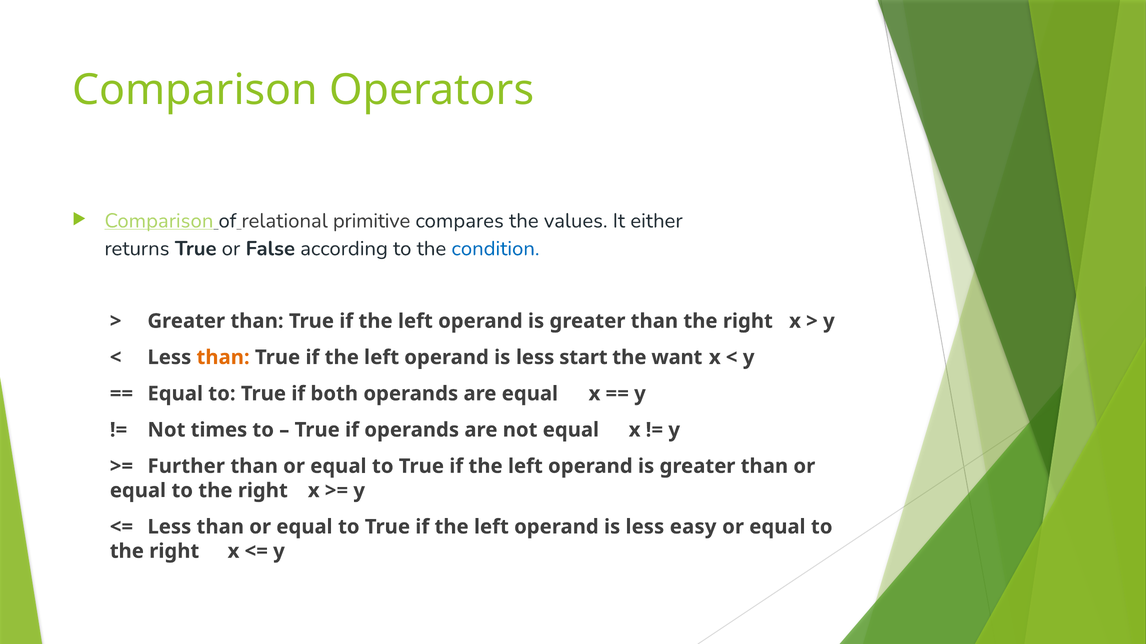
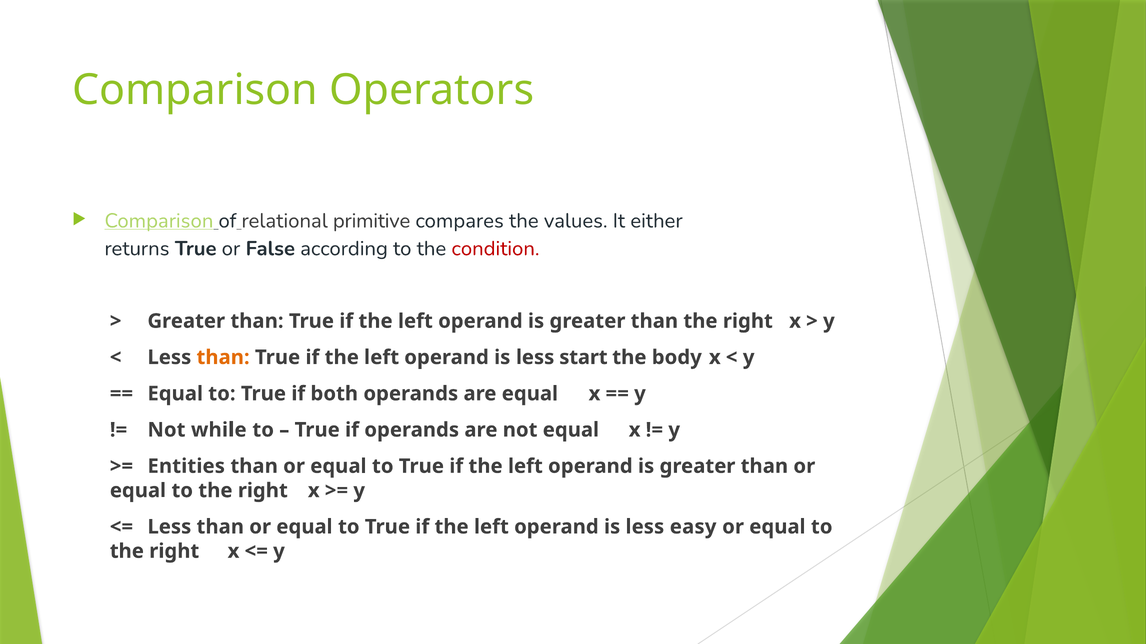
condition colour: blue -> red
want: want -> body
times: times -> while
Further: Further -> Entities
